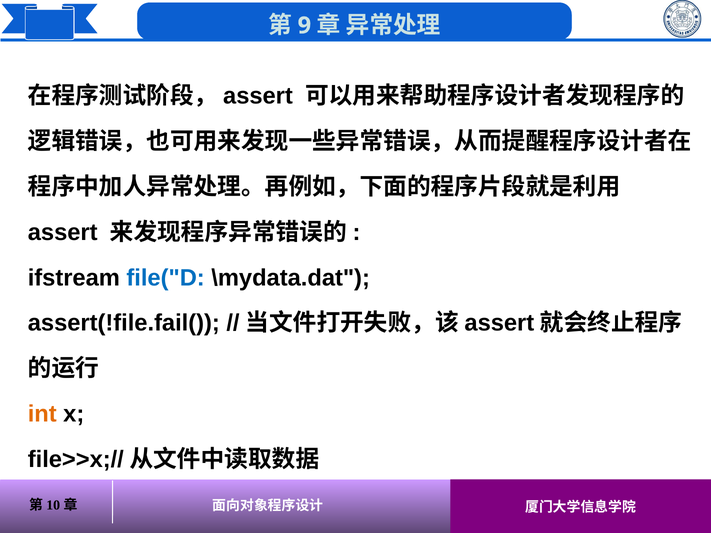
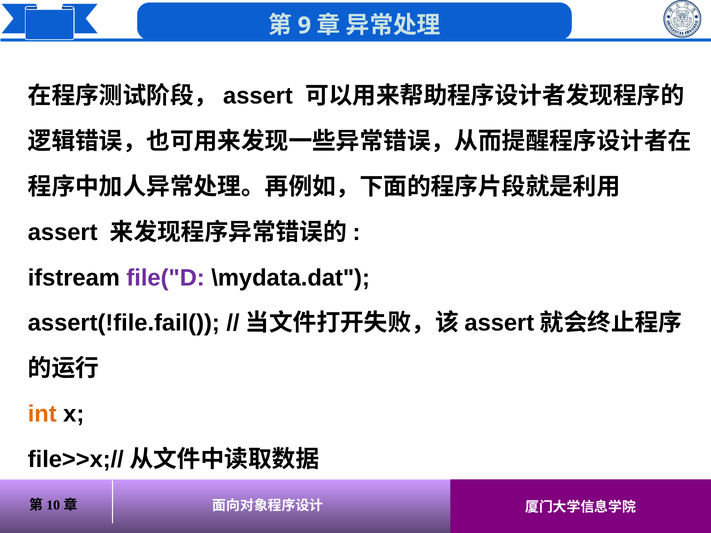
file("D colour: blue -> purple
